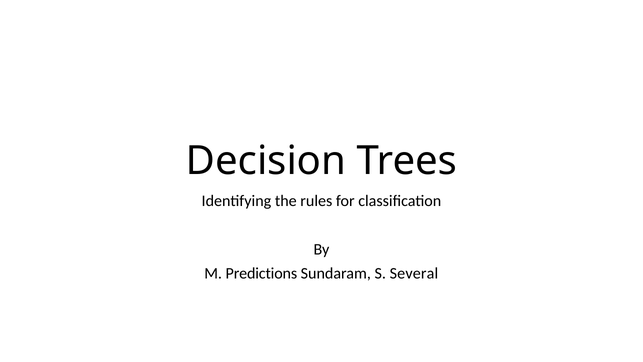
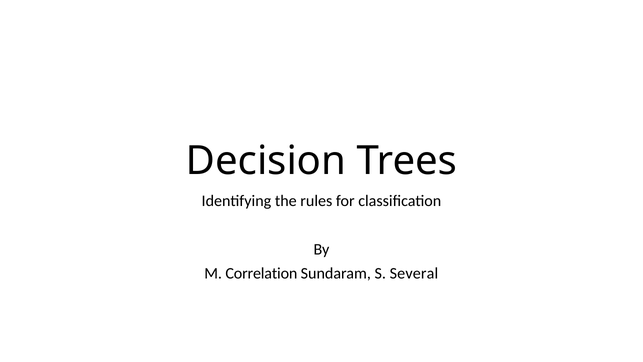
Predictions: Predictions -> Correlation
